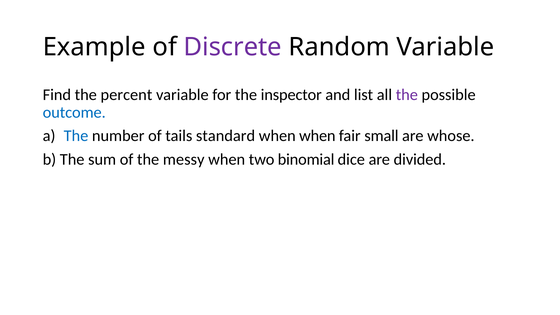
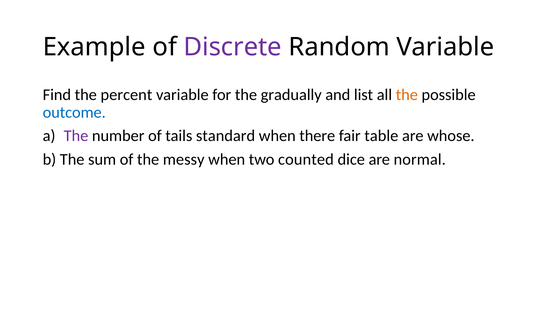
inspector: inspector -> gradually
the at (407, 95) colour: purple -> orange
The at (76, 136) colour: blue -> purple
when when: when -> there
small: small -> table
binomial: binomial -> counted
divided: divided -> normal
